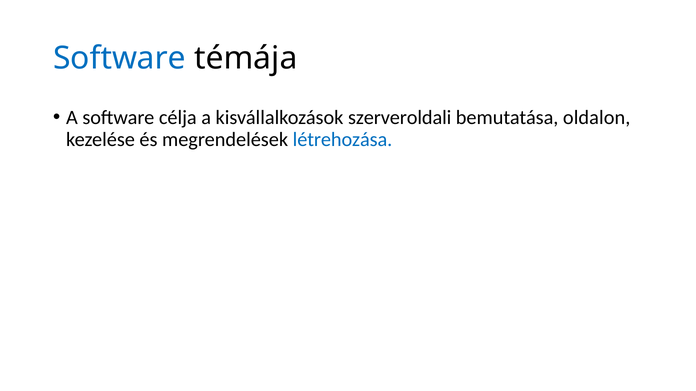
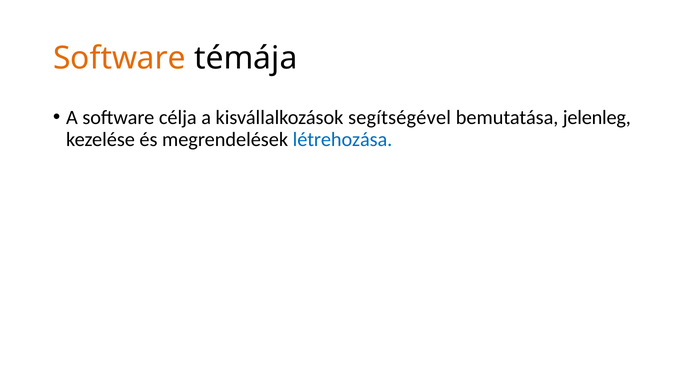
Software at (119, 58) colour: blue -> orange
szerveroldali: szerveroldali -> segítségével
oldalon: oldalon -> jelenleg
